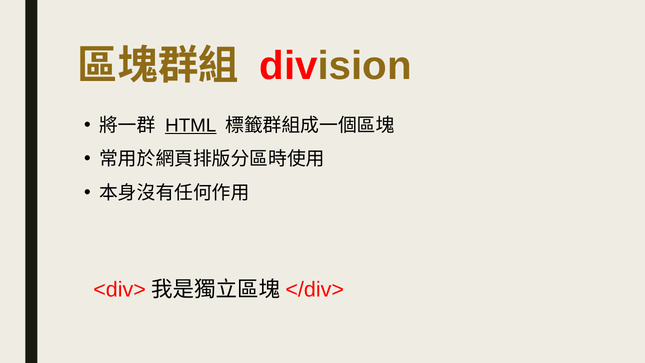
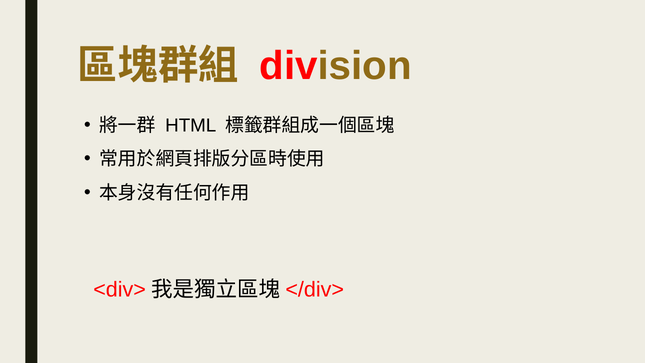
HTML underline: present -> none
